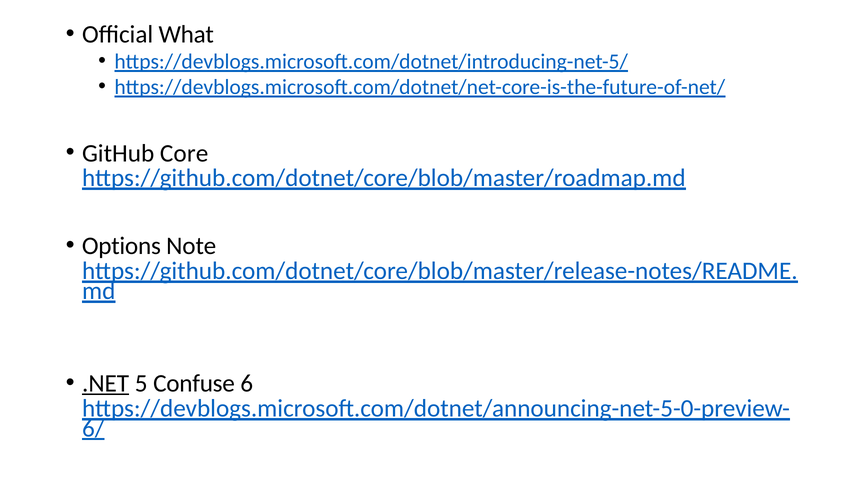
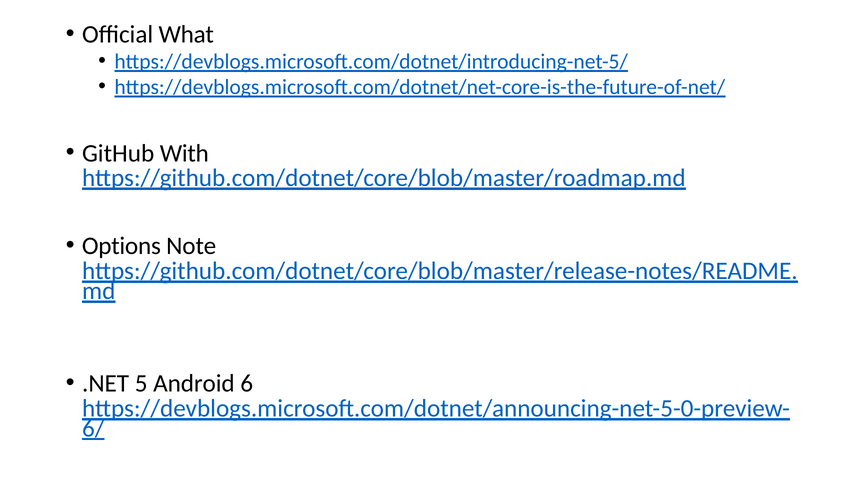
Core: Core -> With
.NET underline: present -> none
Confuse: Confuse -> Android
